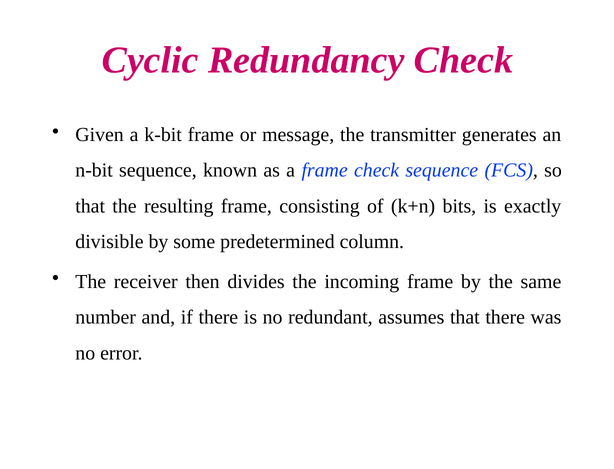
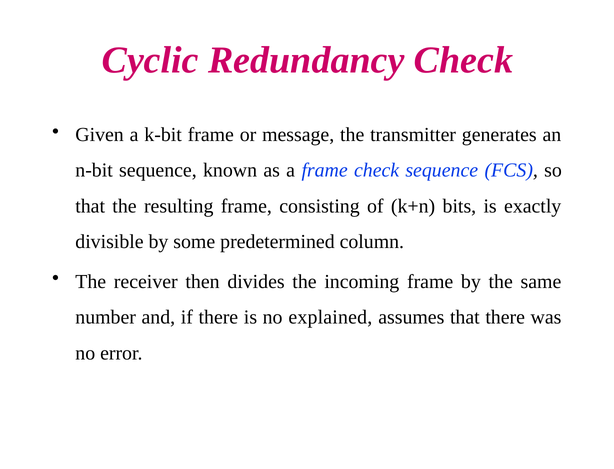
redundant: redundant -> explained
